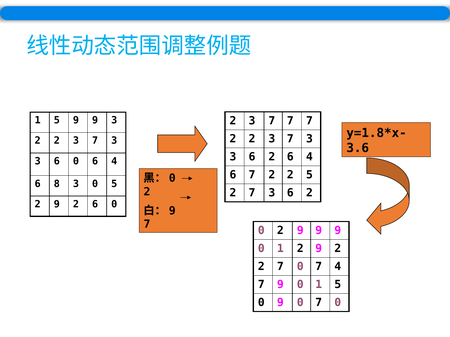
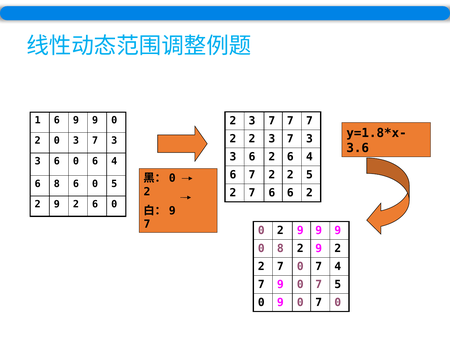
5 at (57, 121): 5 -> 6
3 at (114, 121): 3 -> 0
2 at (57, 141): 2 -> 0
8 3: 3 -> 6
2 7 3: 3 -> 6
1 at (280, 249): 1 -> 8
7 9 0 1: 1 -> 7
